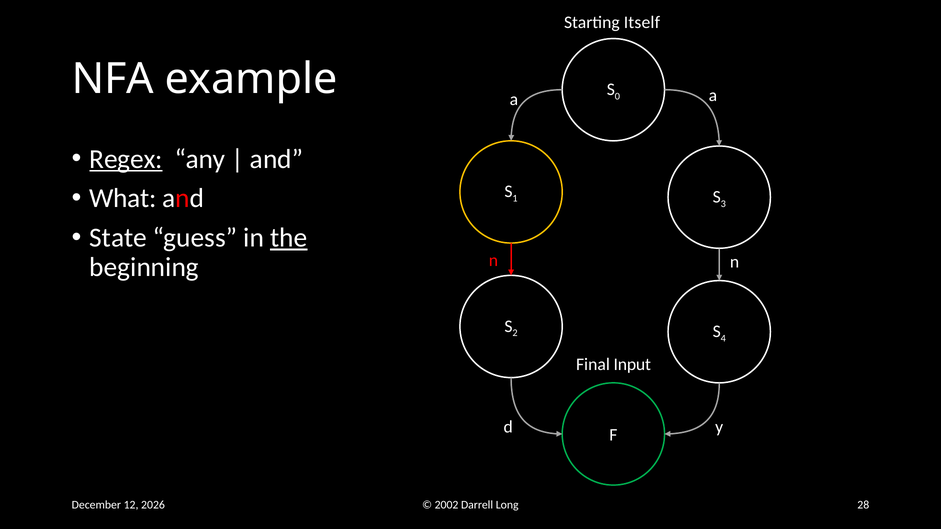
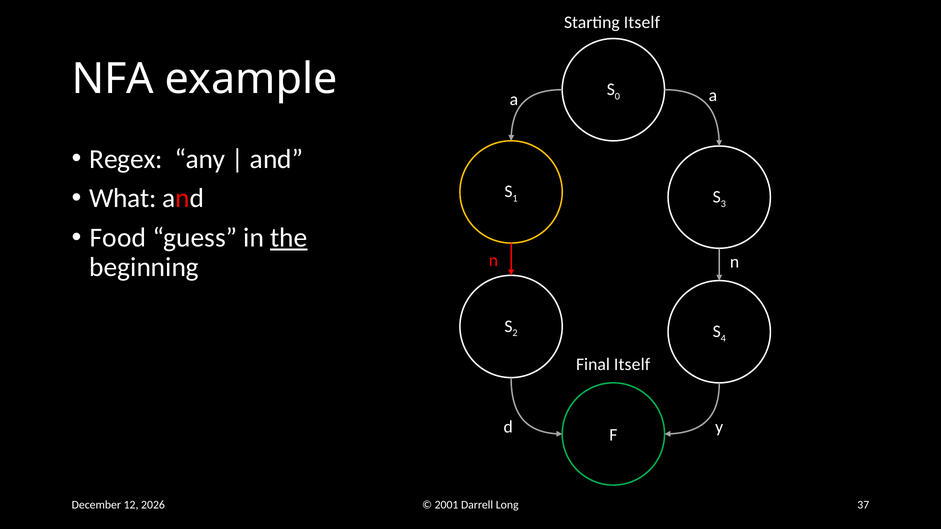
Regex underline: present -> none
State: State -> Food
Final Input: Input -> Itself
2002: 2002 -> 2001
28: 28 -> 37
